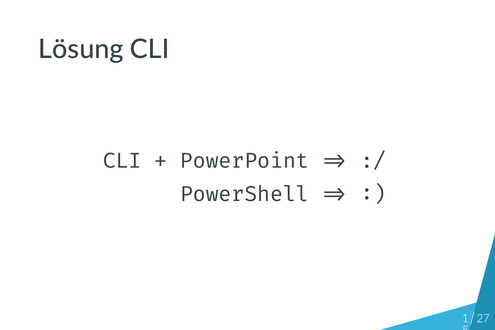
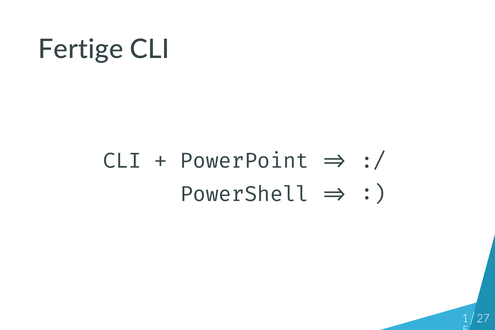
Lösung: Lösung -> Fertige
